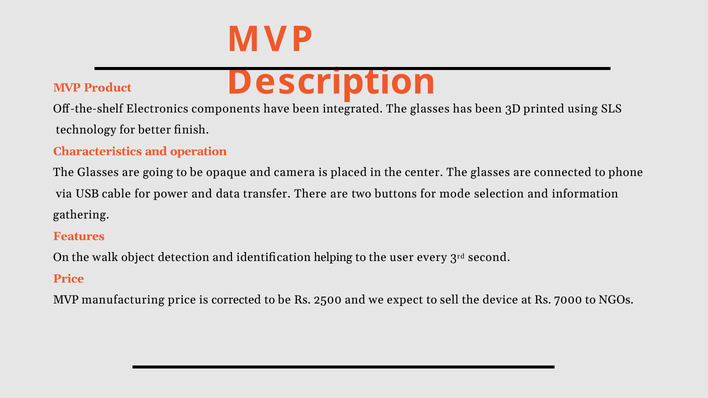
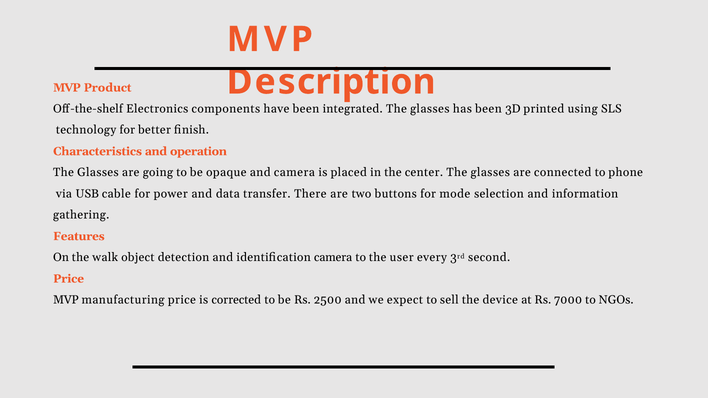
identification helping: helping -> camera
